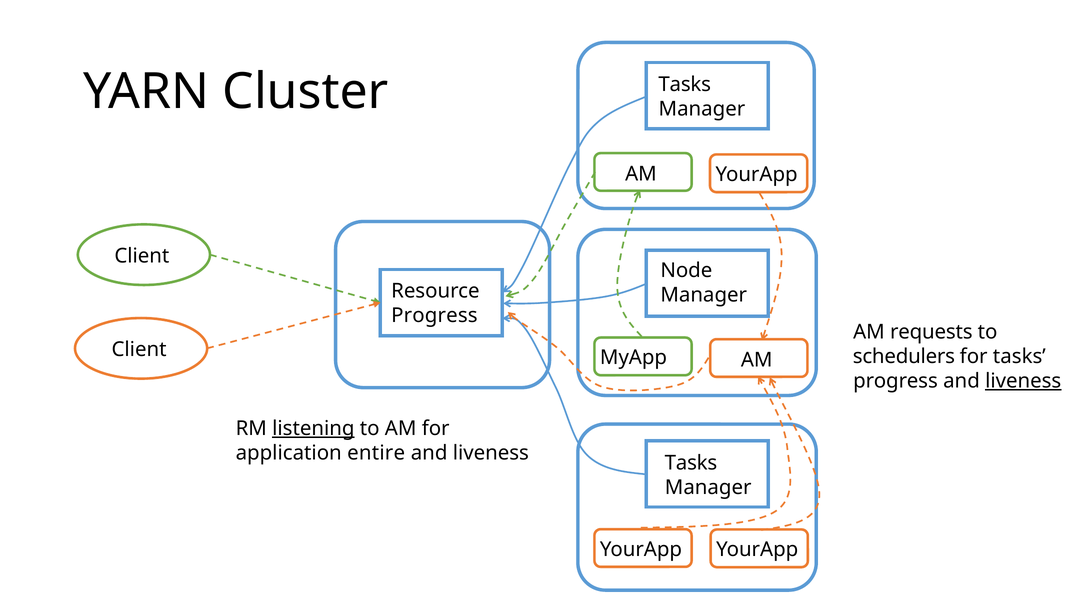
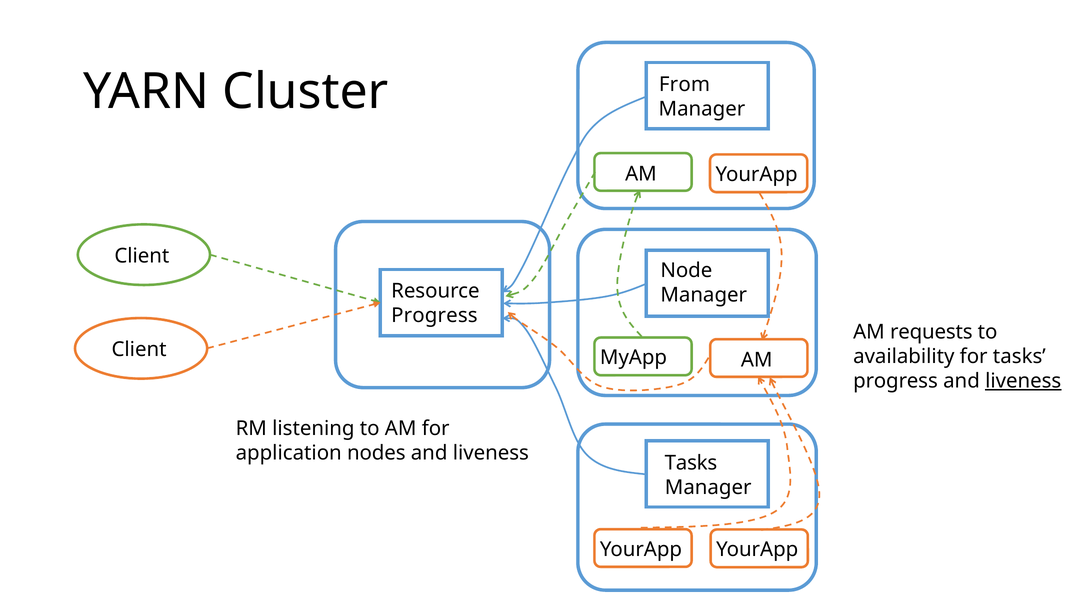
Tasks at (685, 84): Tasks -> From
schedulers: schedulers -> availability
listening underline: present -> none
entire: entire -> nodes
